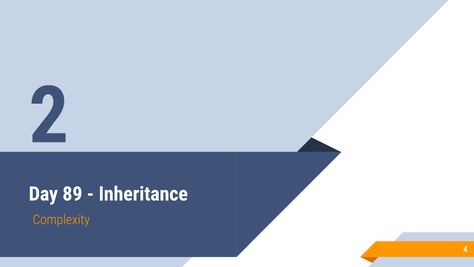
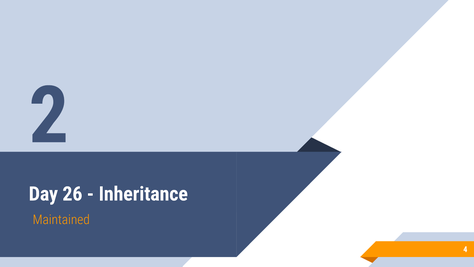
89: 89 -> 26
Complexity: Complexity -> Maintained
